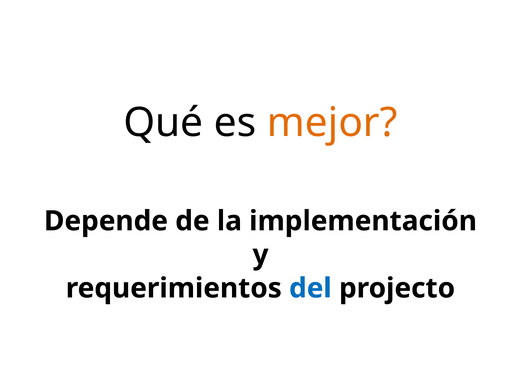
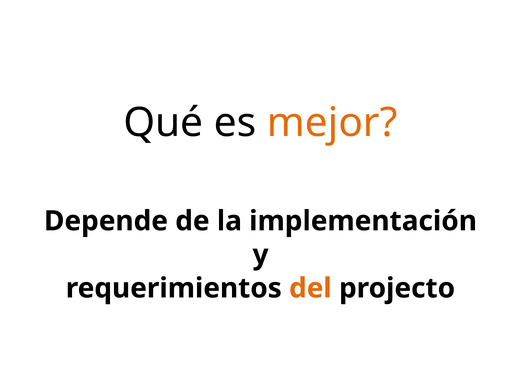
del colour: blue -> orange
